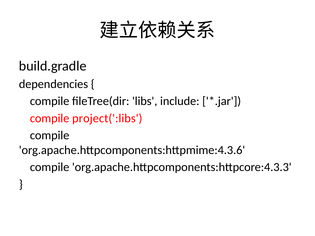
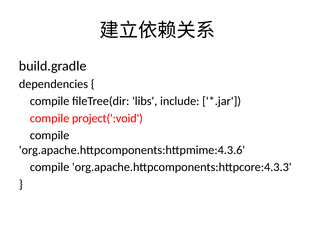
project(':libs: project(':libs -> project(':void
